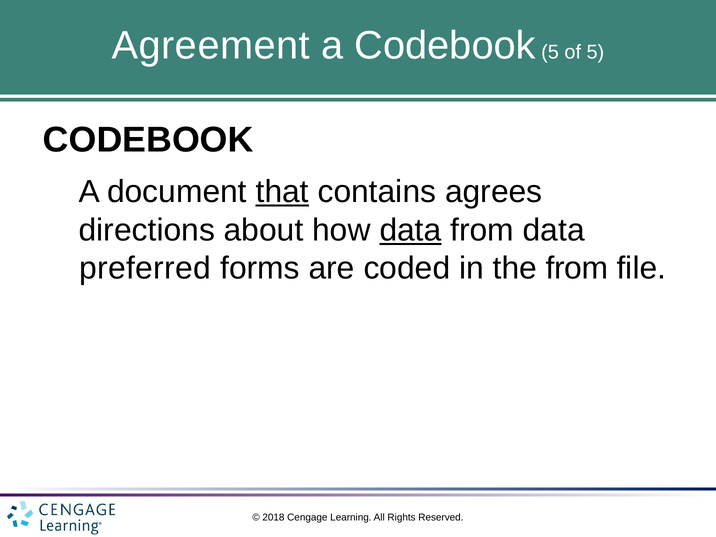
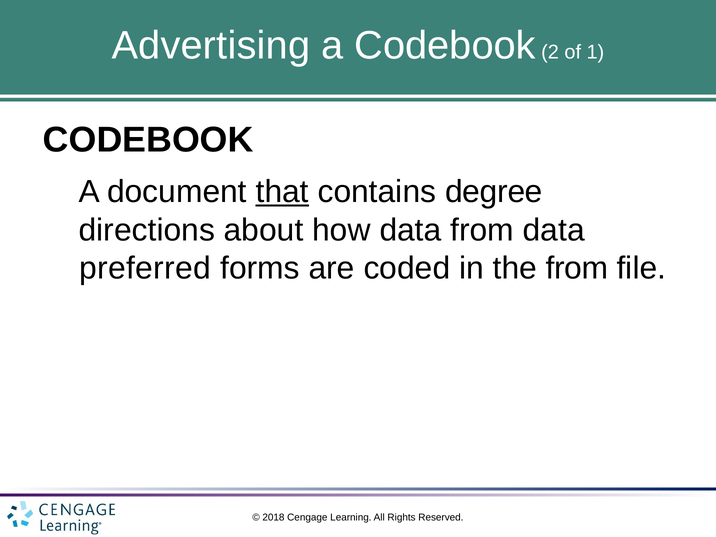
Agreement: Agreement -> Advertising
Codebook 5: 5 -> 2
of 5: 5 -> 1
agrees: agrees -> degree
data at (411, 230) underline: present -> none
